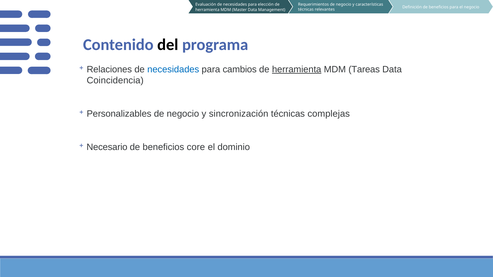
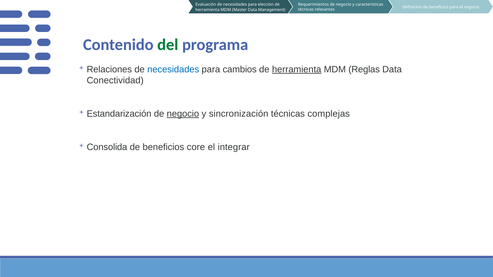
del colour: black -> green
Tareas: Tareas -> Reglas
Coincidencia: Coincidencia -> Conectividad
Personalizables: Personalizables -> Estandarización
negocio at (183, 114) underline: none -> present
Necesario: Necesario -> Consolida
dominio: dominio -> integrar
